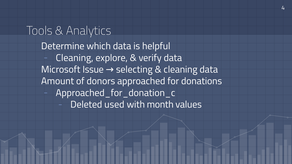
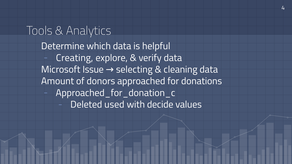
Cleaning at (75, 58): Cleaning -> Creating
month: month -> decide
